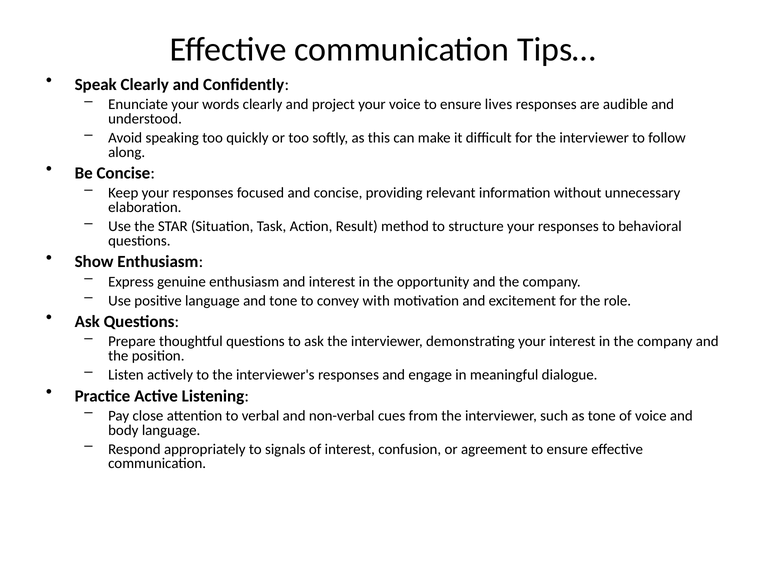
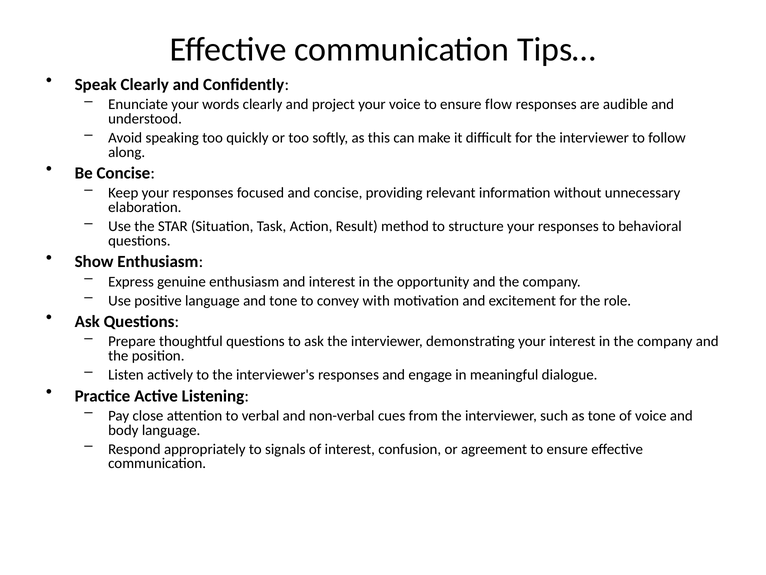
lives: lives -> flow
